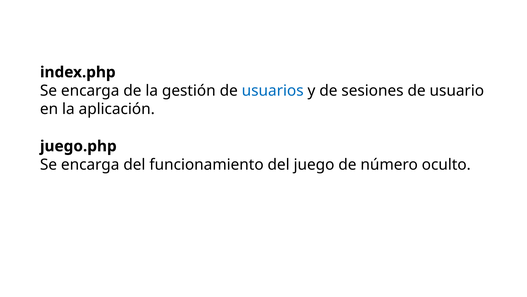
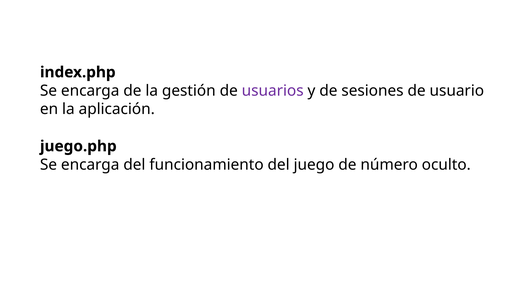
usuarios colour: blue -> purple
